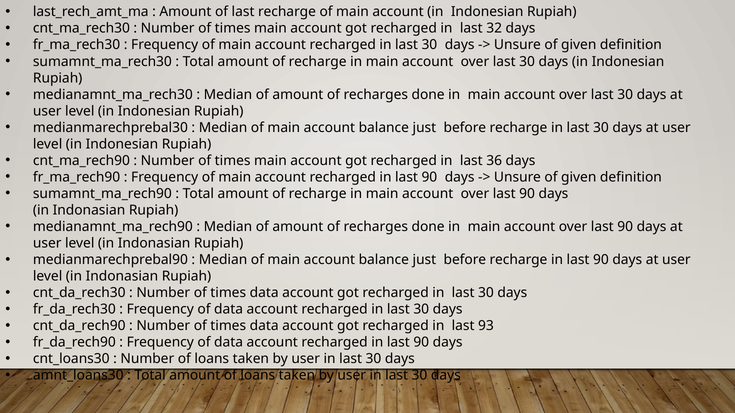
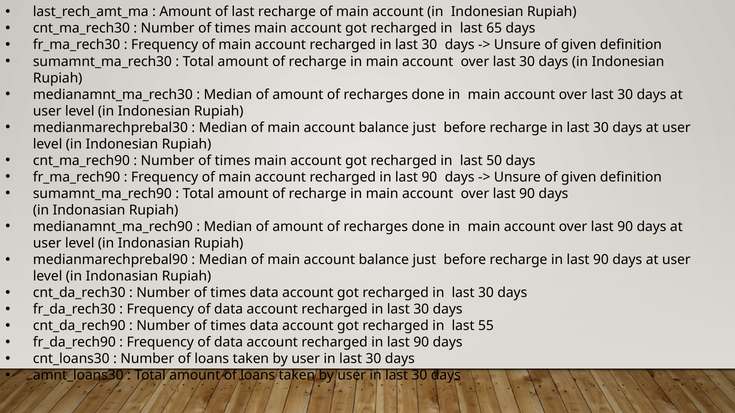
32: 32 -> 65
36: 36 -> 50
93: 93 -> 55
